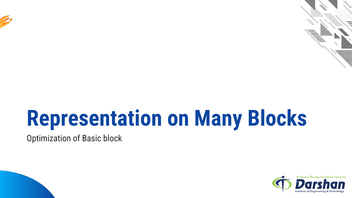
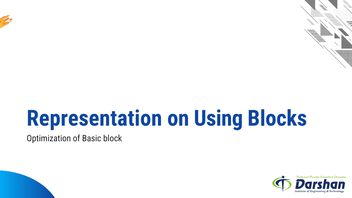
Many: Many -> Using
